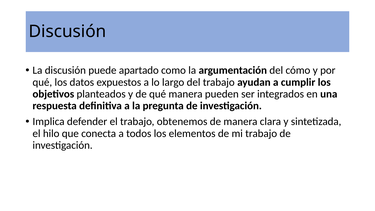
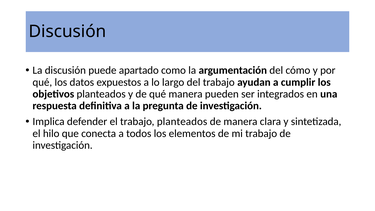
trabajo obtenemos: obtenemos -> planteados
